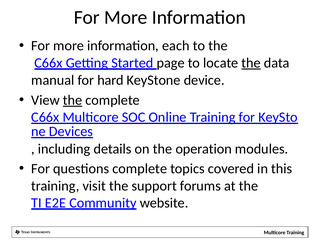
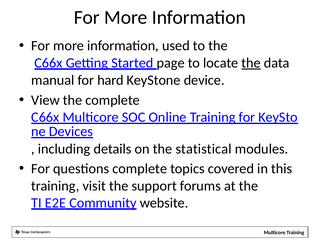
each: each -> used
the at (73, 100) underline: present -> none
operation: operation -> statistical
